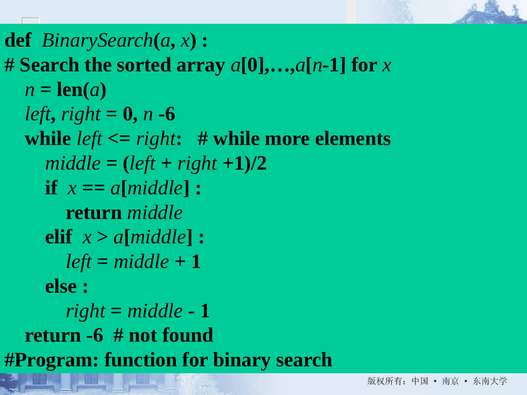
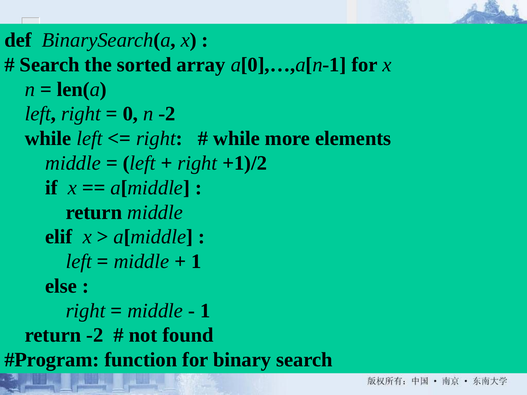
n -6: -6 -> -2
return -6: -6 -> -2
